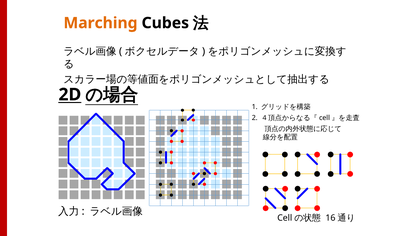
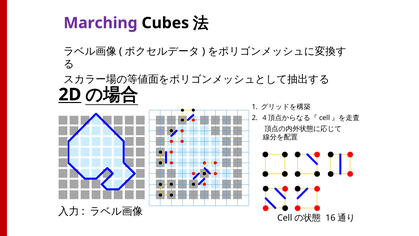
Marching colour: orange -> purple
